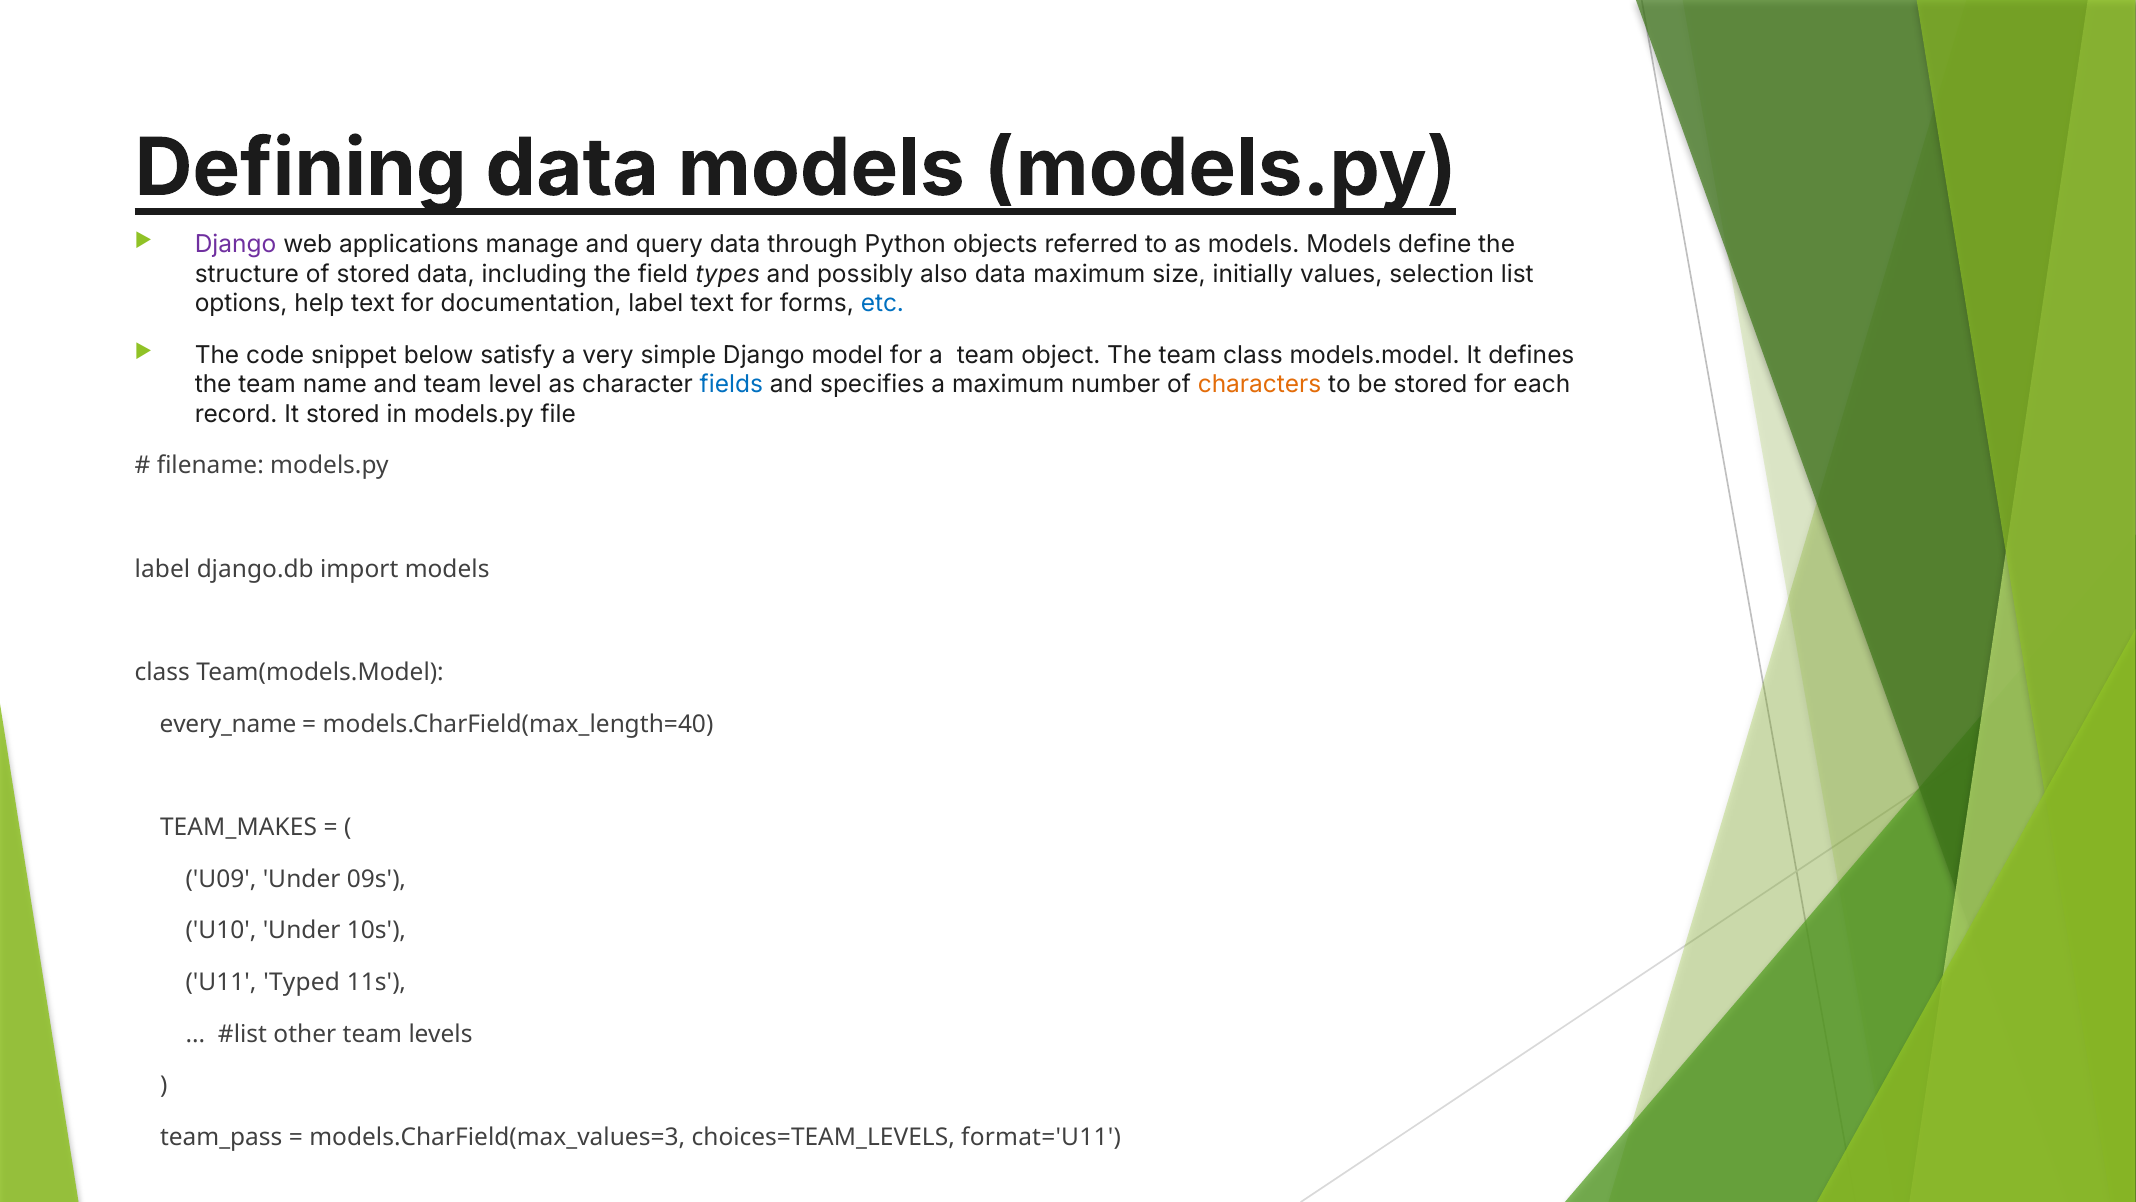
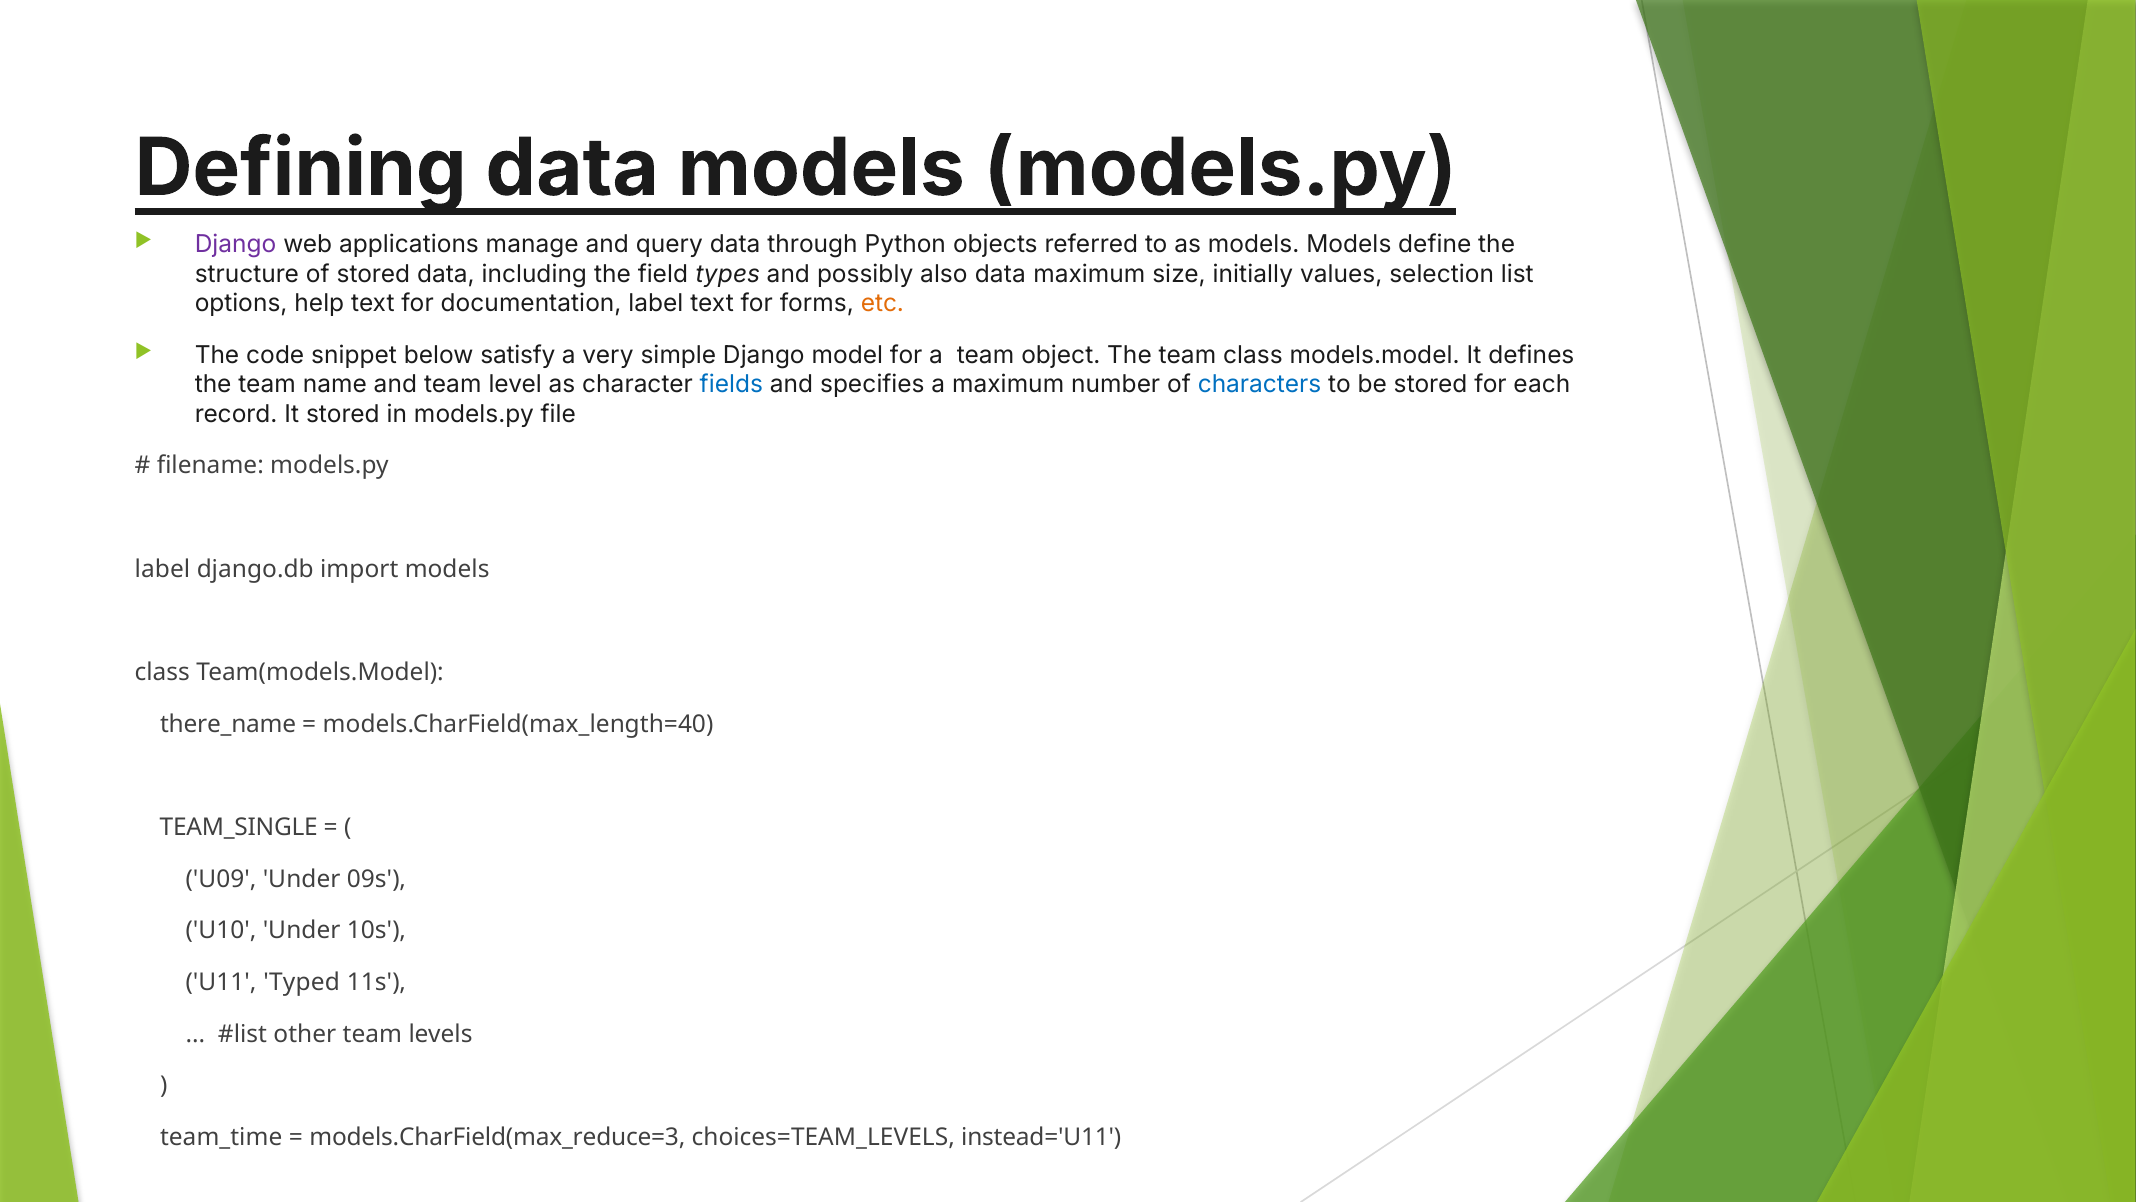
etc colour: blue -> orange
characters colour: orange -> blue
every_name: every_name -> there_name
TEAM_MAKES: TEAM_MAKES -> TEAM_SINGLE
team_pass: team_pass -> team_time
models.CharField(max_values=3: models.CharField(max_values=3 -> models.CharField(max_reduce=3
format='U11: format='U11 -> instead='U11
